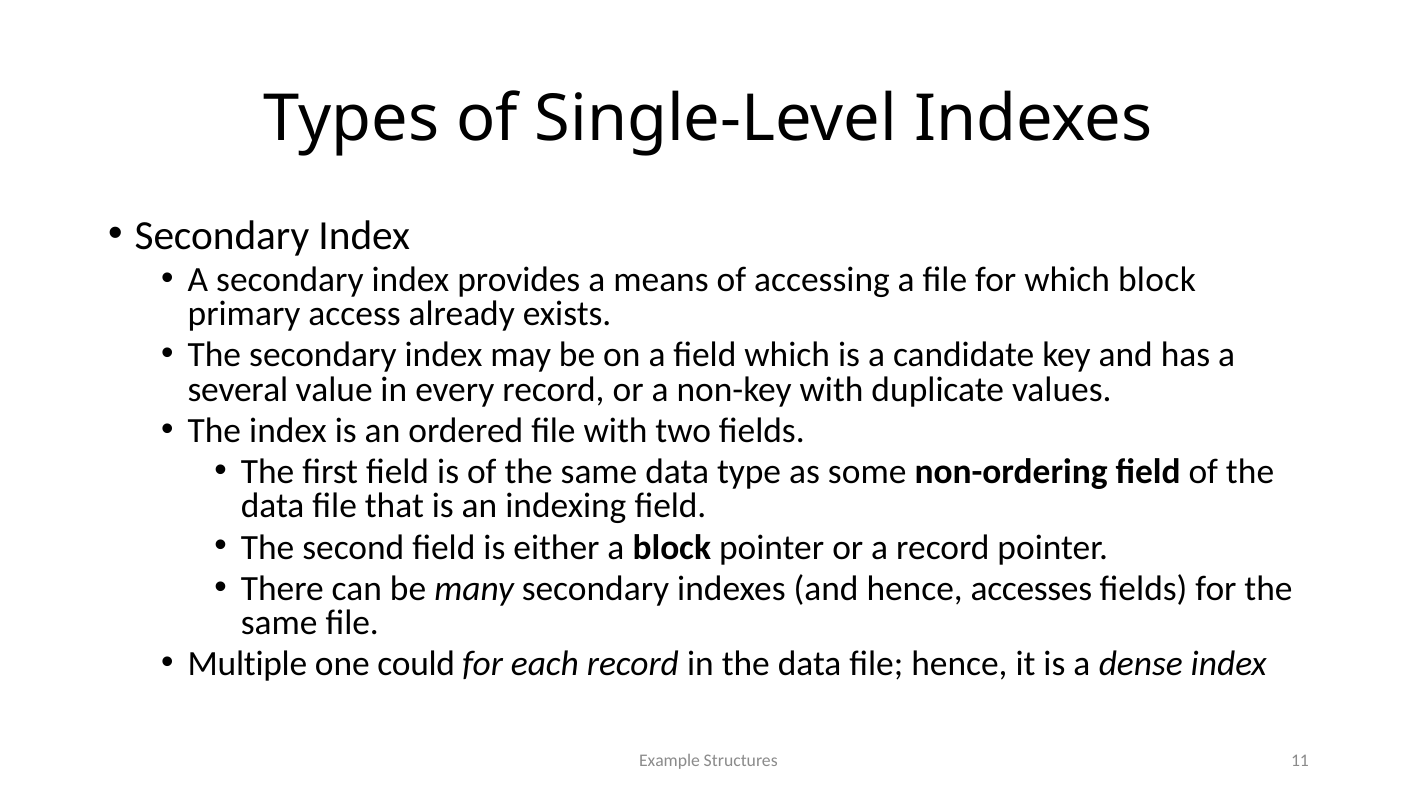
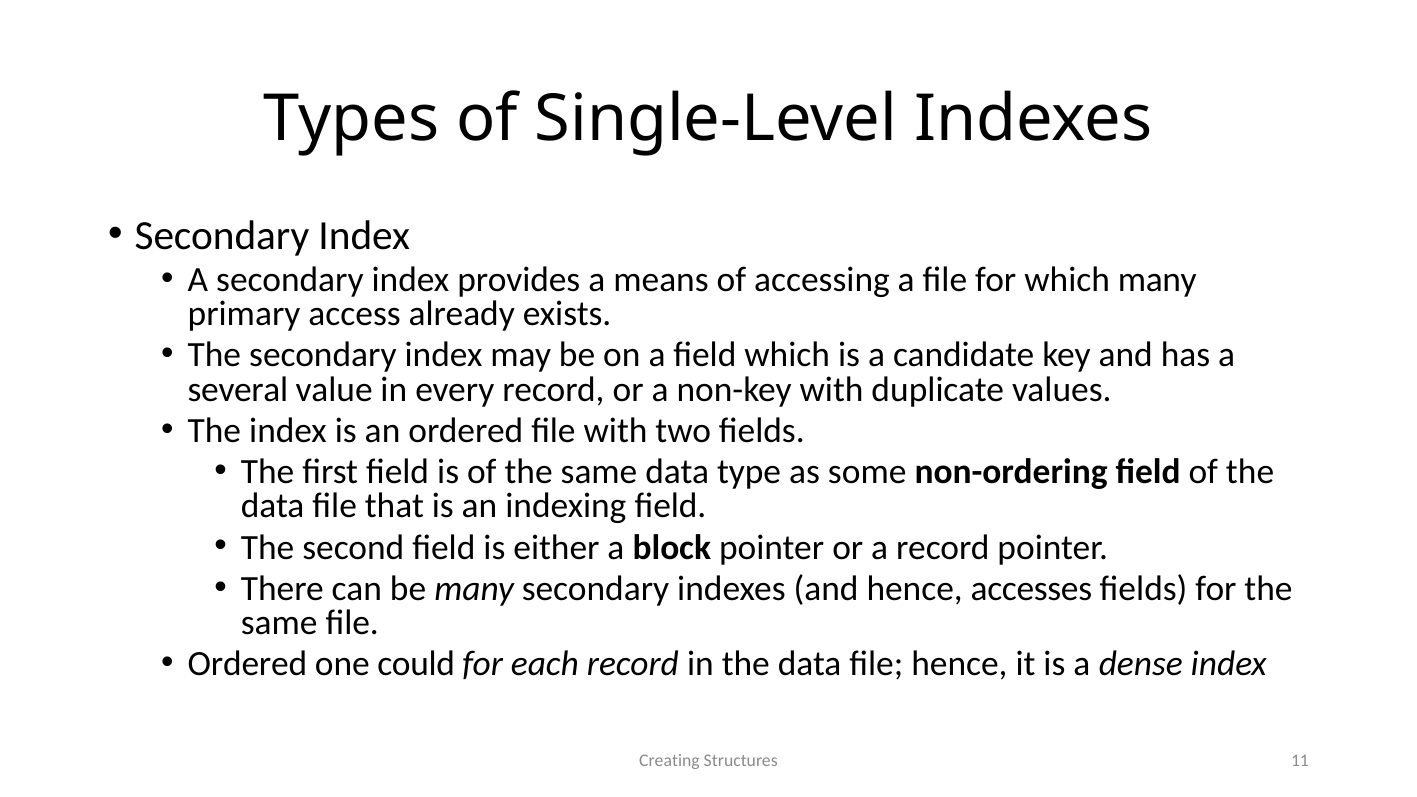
which block: block -> many
Multiple at (247, 664): Multiple -> Ordered
Example: Example -> Creating
